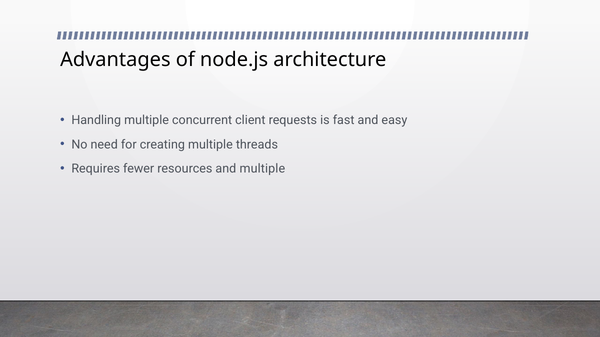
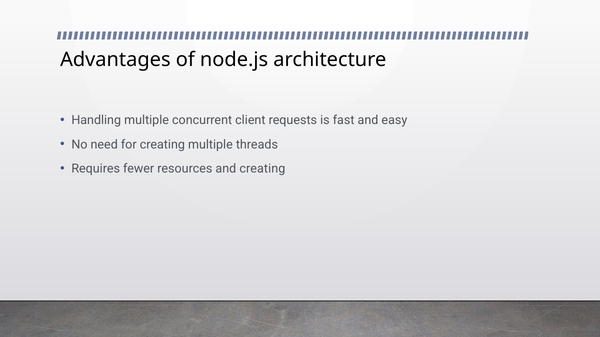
and multiple: multiple -> creating
